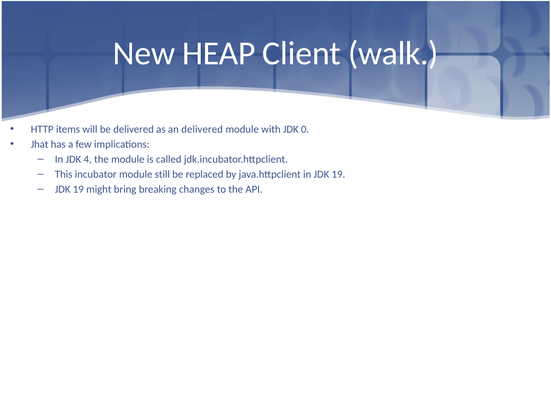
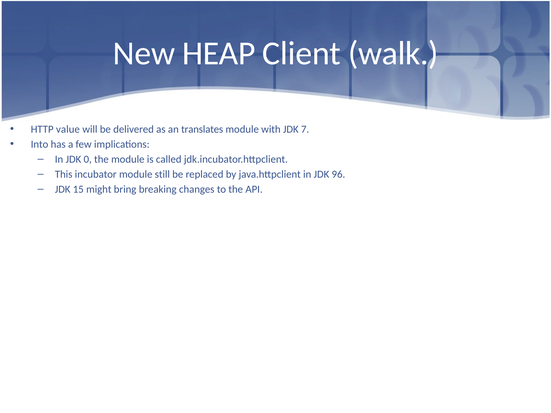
items: items -> value
an delivered: delivered -> translates
0: 0 -> 7
Jhat: Jhat -> Into
4: 4 -> 0
in JDK 19: 19 -> 96
19 at (78, 189): 19 -> 15
